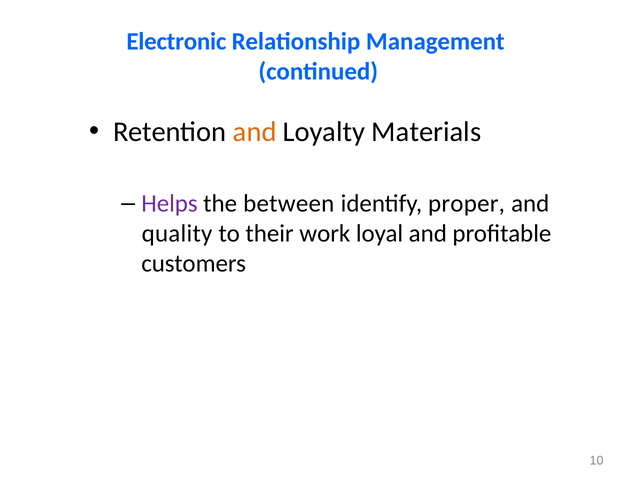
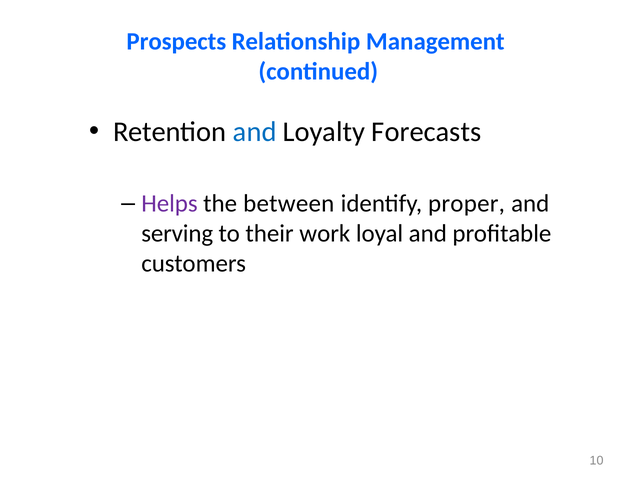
Electronic: Electronic -> Prospects
and at (255, 132) colour: orange -> blue
Materials: Materials -> Forecasts
quality: quality -> serving
